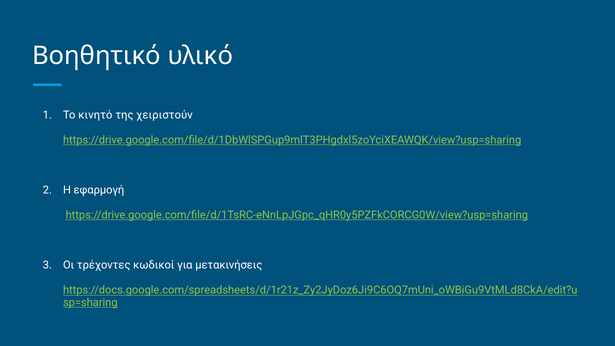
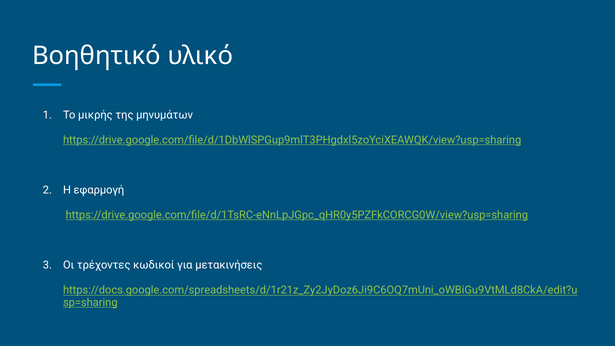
κινητό: κινητό -> μικρής
χειριστούν: χειριστούν -> μηνυμάτων
